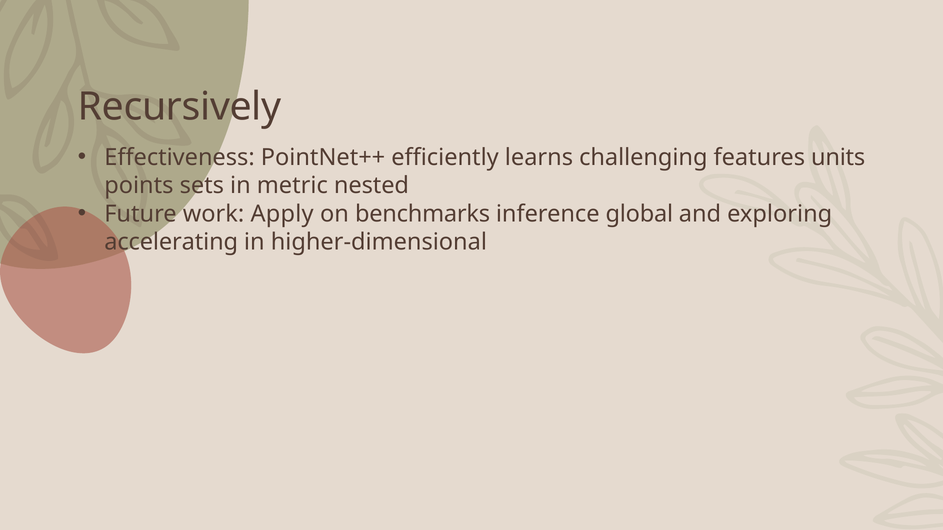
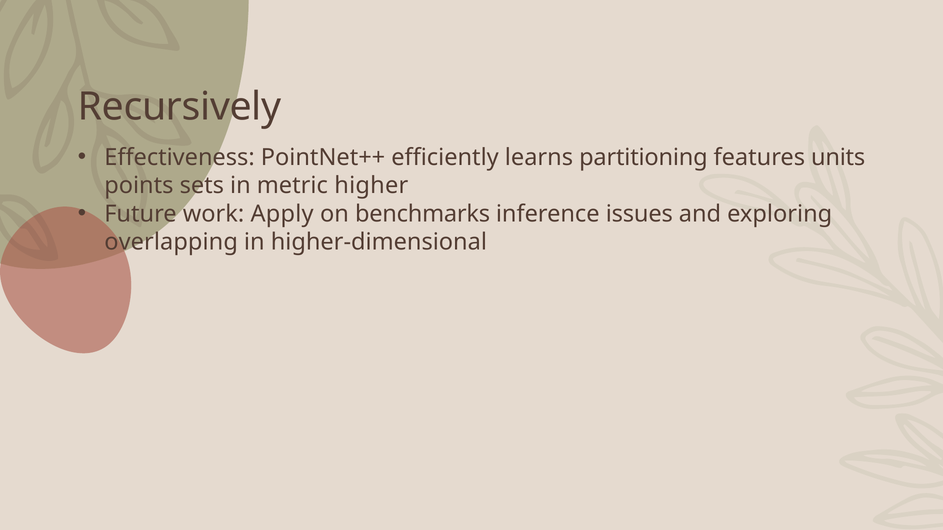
challenging: challenging -> partitioning
nested: nested -> higher
global: global -> issues
accelerating: accelerating -> overlapping
